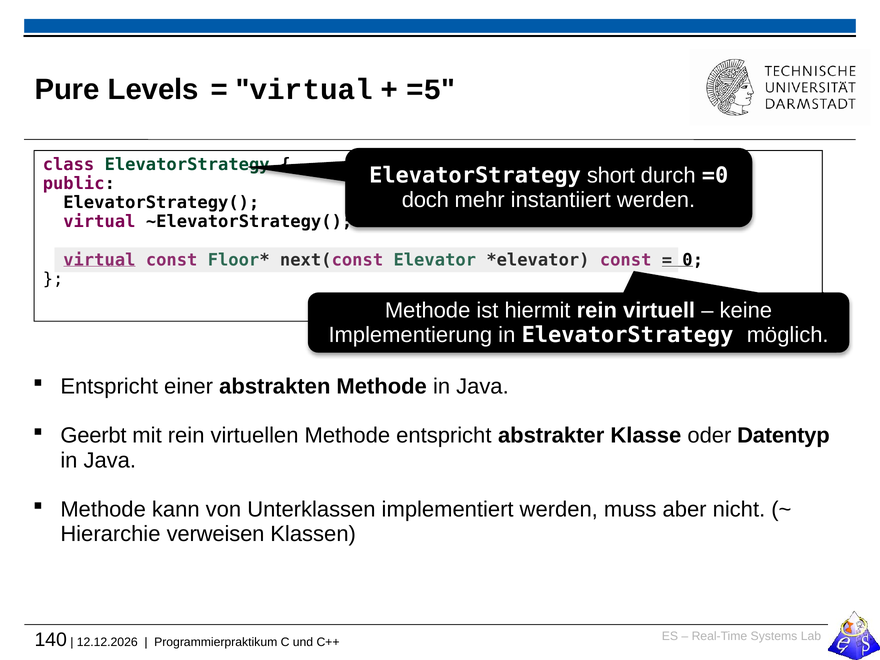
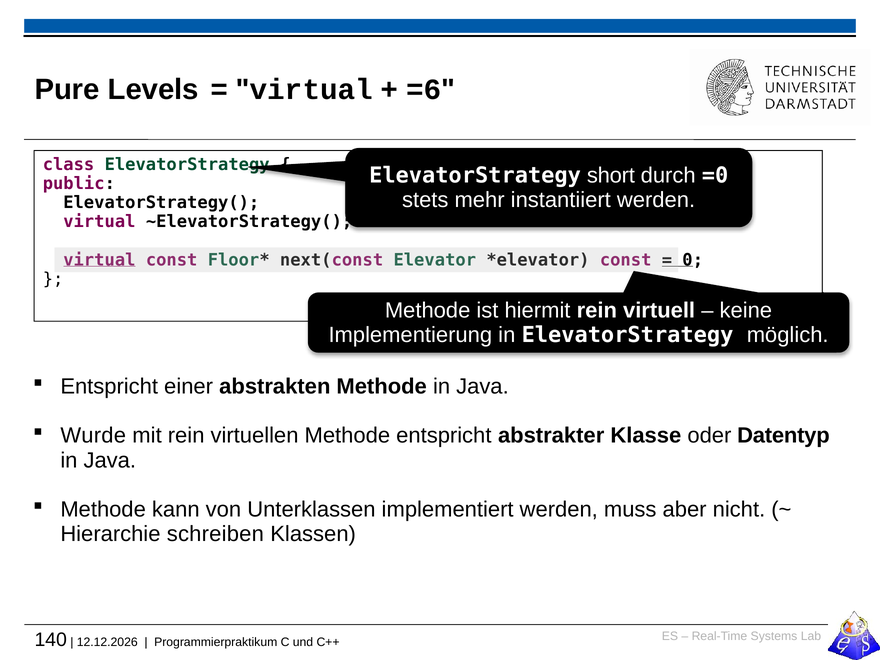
=5: =5 -> =6
doch: doch -> stets
Geerbt: Geerbt -> Wurde
verweisen: verweisen -> schreiben
